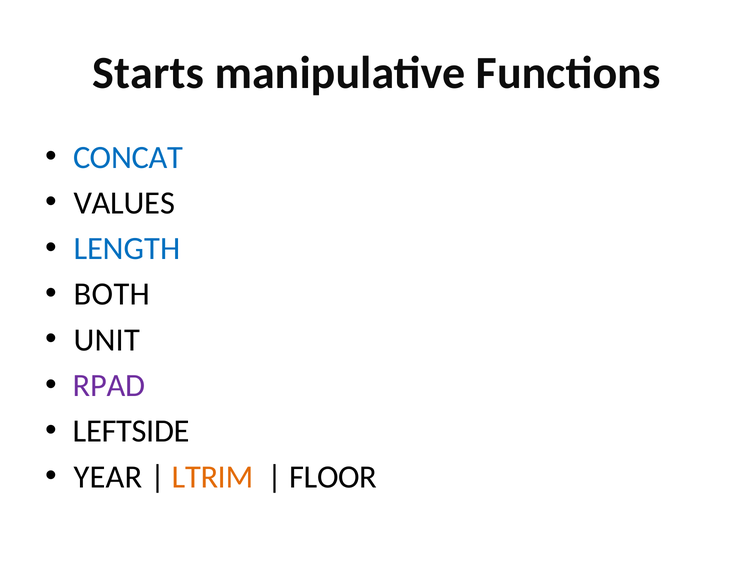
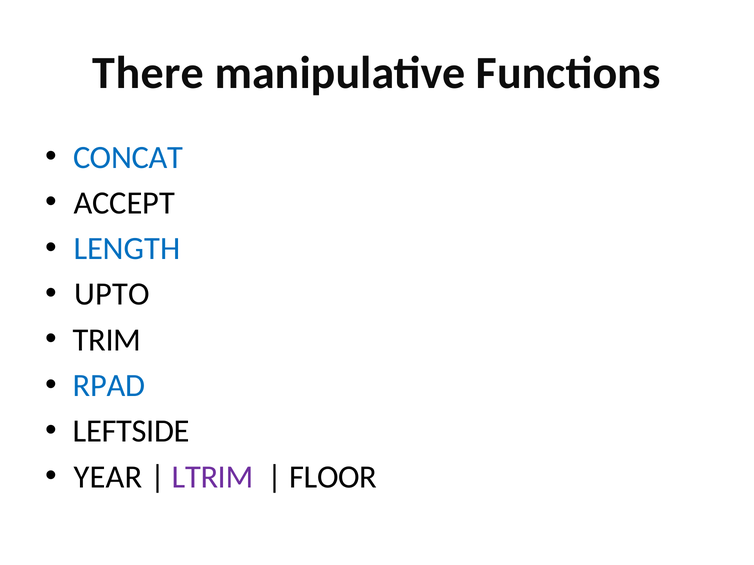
Starts: Starts -> There
VALUES: VALUES -> ACCEPT
BOTH: BOTH -> UPTO
UNIT: UNIT -> TRIM
RPAD colour: purple -> blue
LTRIM colour: orange -> purple
